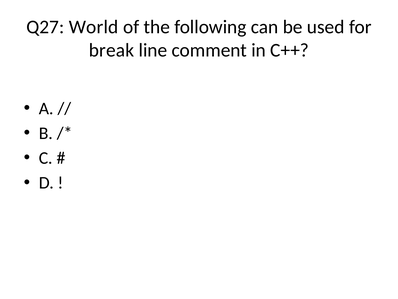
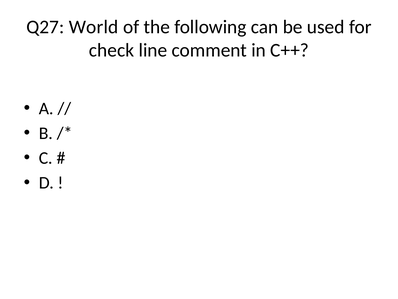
break: break -> check
